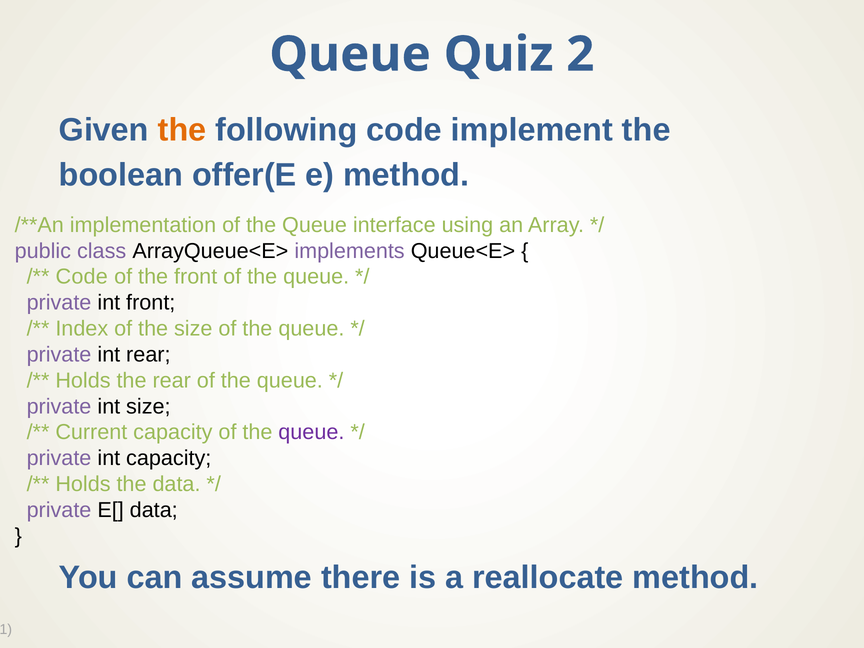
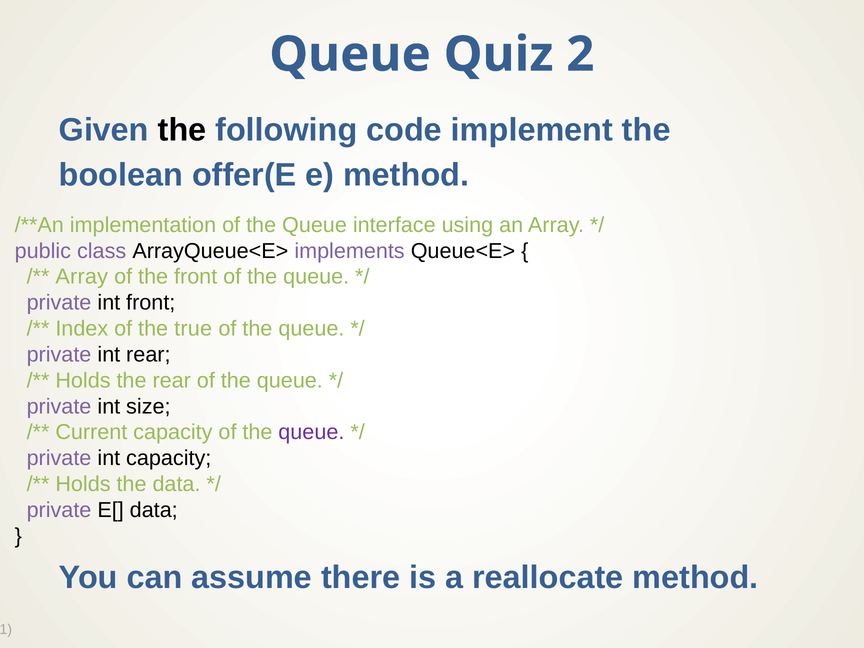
the at (182, 130) colour: orange -> black
Code at (82, 277): Code -> Array
the size: size -> true
